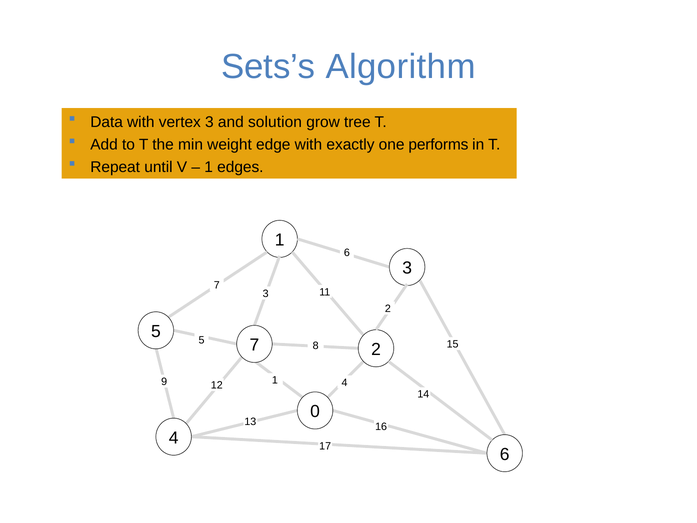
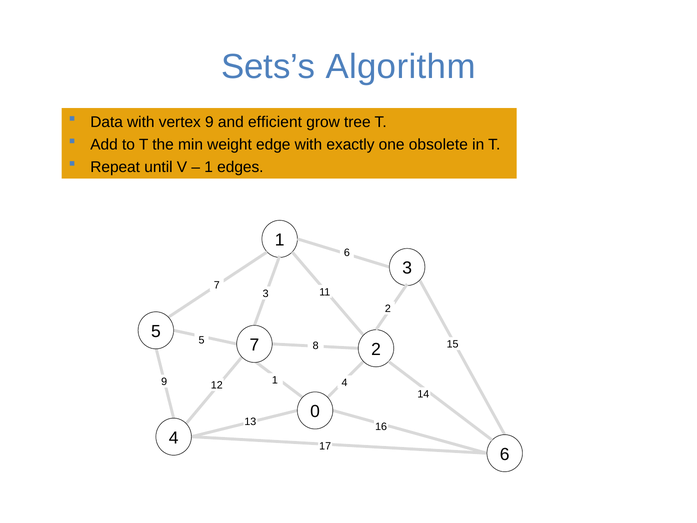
vertex 3: 3 -> 9
solution: solution -> efficient
performs: performs -> obsolete
